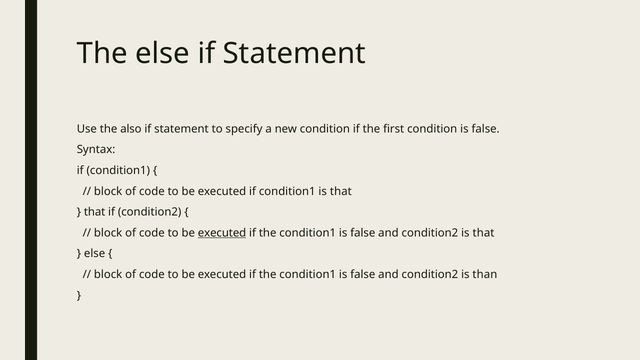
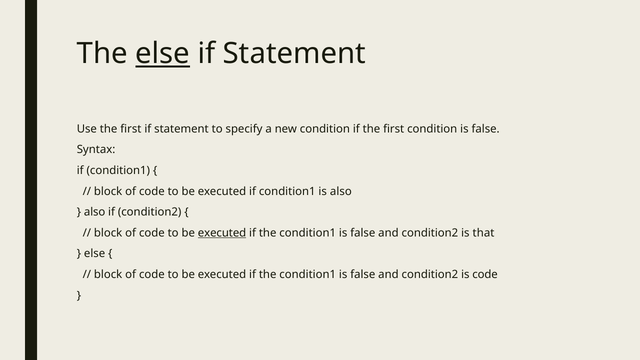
else at (163, 54) underline: none -> present
Use the also: also -> first
condition1 is that: that -> also
that at (95, 212): that -> also
is than: than -> code
